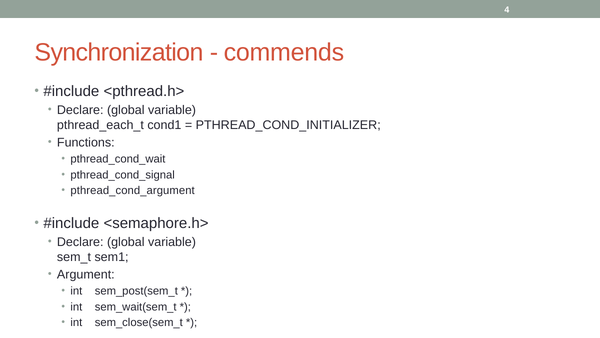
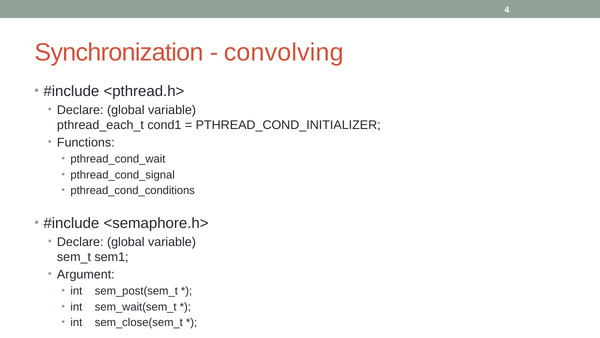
commends: commends -> convolving
pthread_cond_argument: pthread_cond_argument -> pthread_cond_conditions
